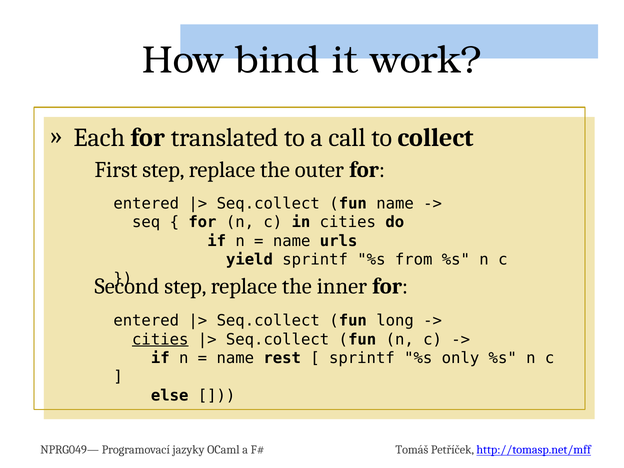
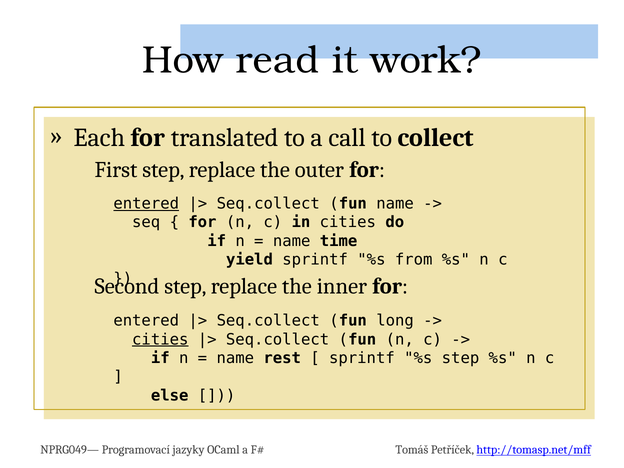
bind: bind -> read
entered at (146, 204) underline: none -> present
urls: urls -> time
%s only: only -> step
